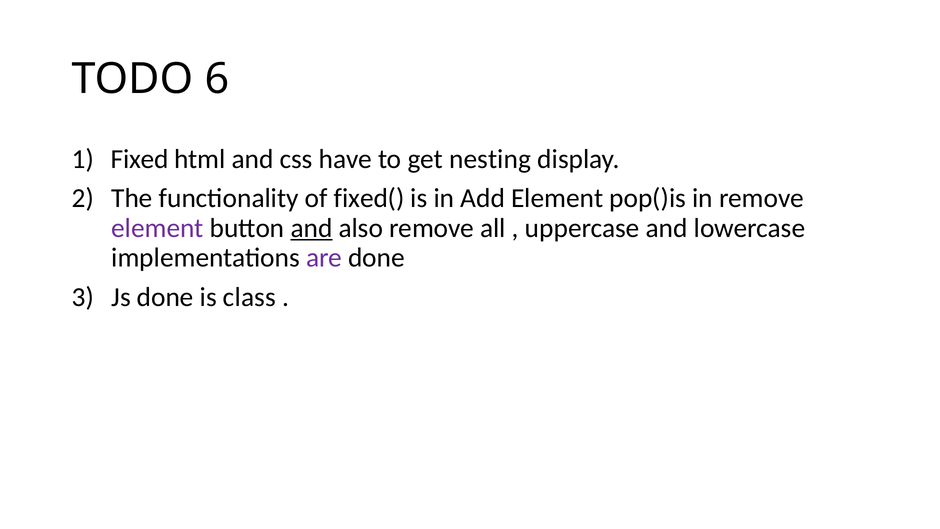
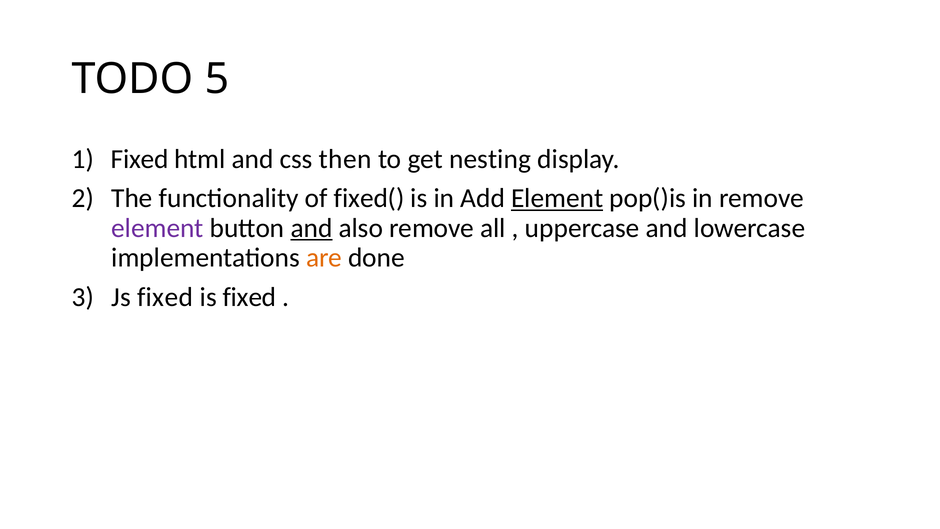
6: 6 -> 5
have: have -> then
Element at (557, 198) underline: none -> present
are colour: purple -> orange
Js done: done -> fixed
is class: class -> fixed
